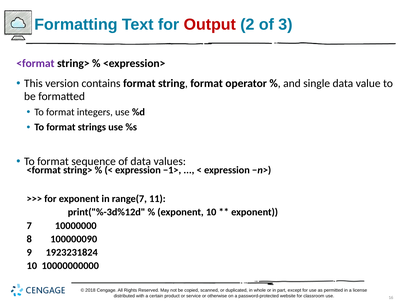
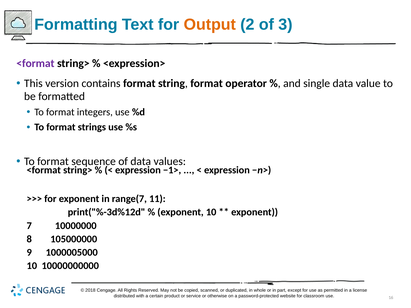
Output colour: red -> orange
100000090: 100000090 -> 105000000
1923231824: 1923231824 -> 1000005000
